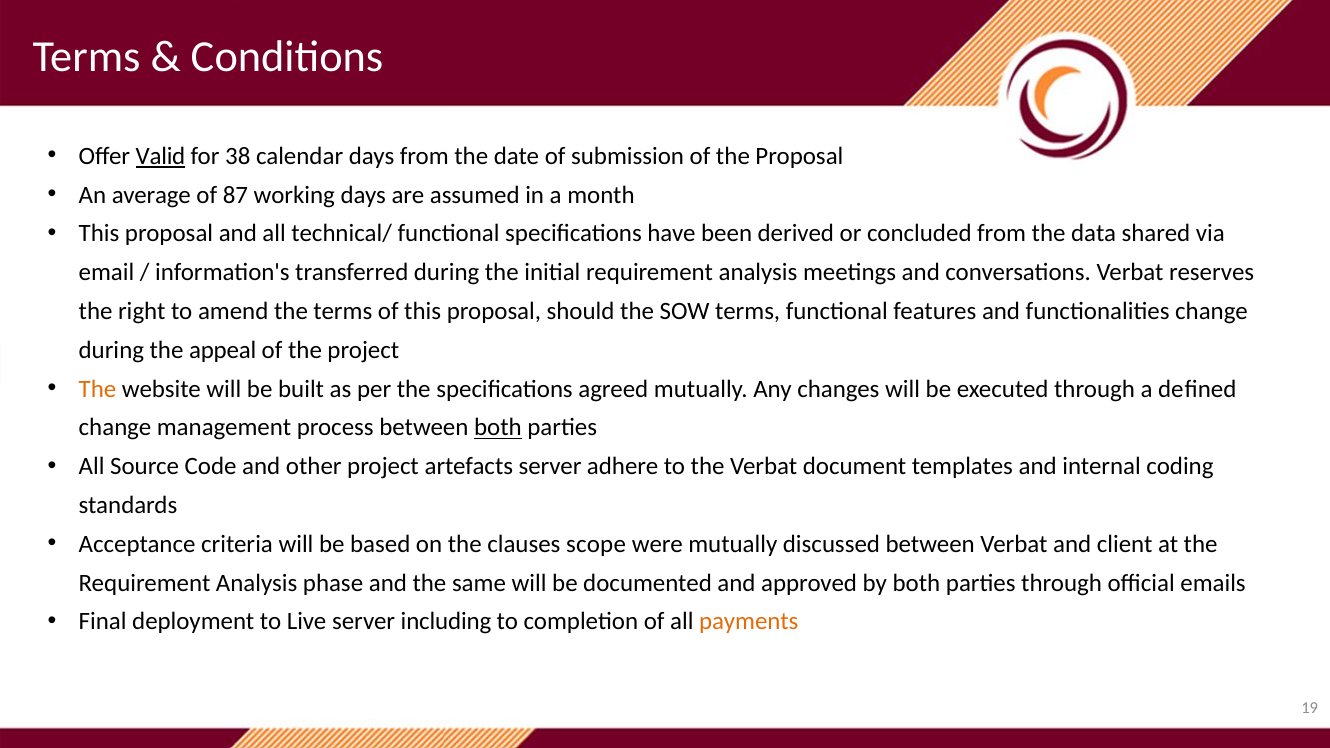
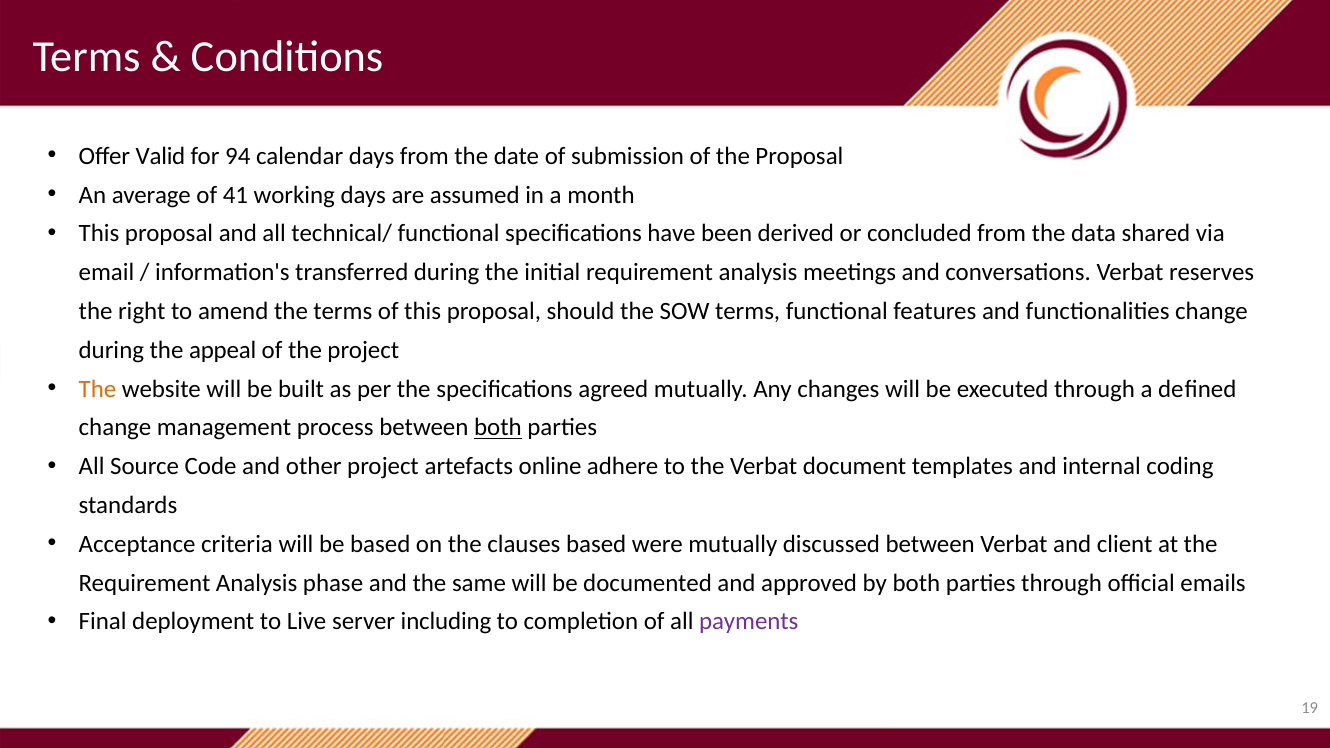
Valid underline: present -> none
38: 38 -> 94
87: 87 -> 41
artefacts server: server -> online
clauses scope: scope -> based
payments colour: orange -> purple
